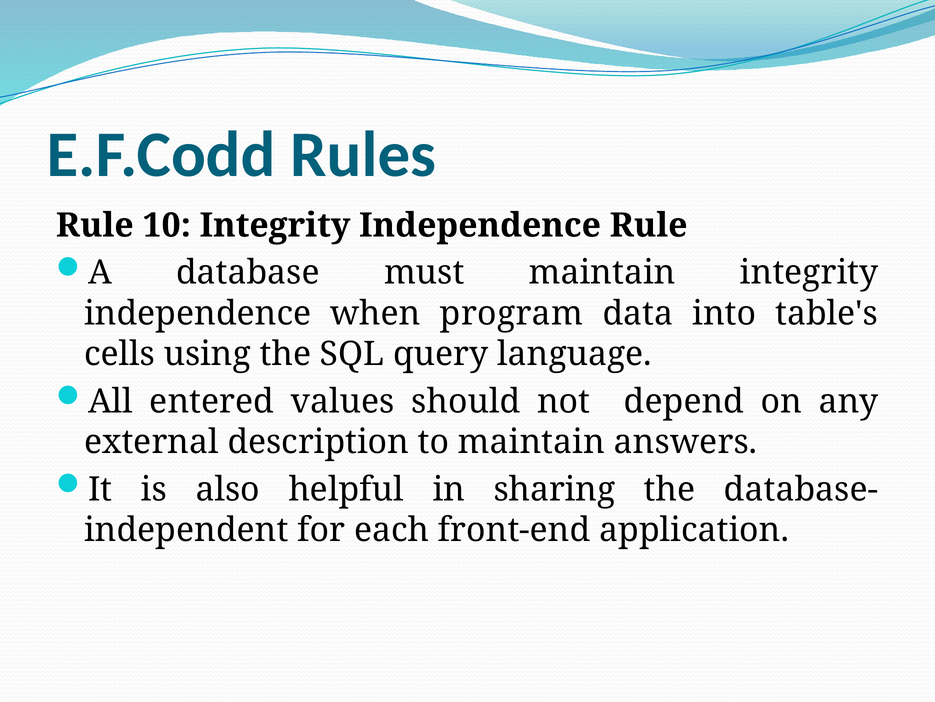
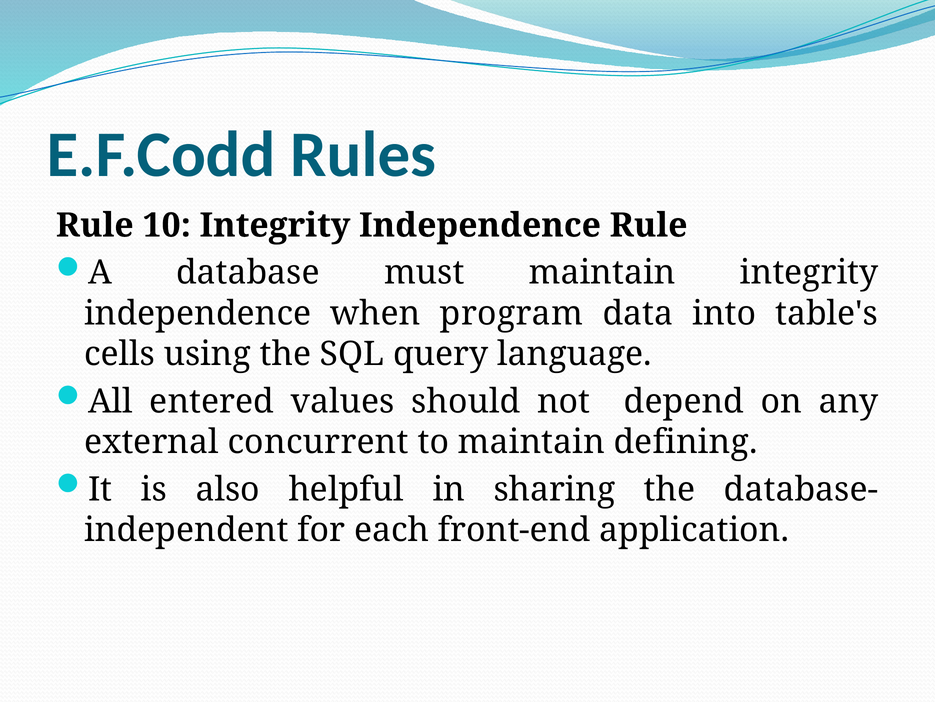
description: description -> concurrent
answers: answers -> defining
